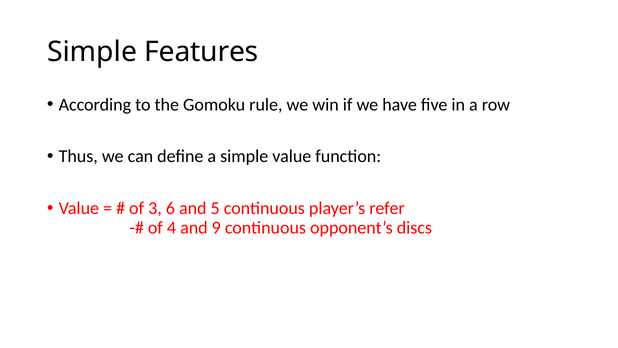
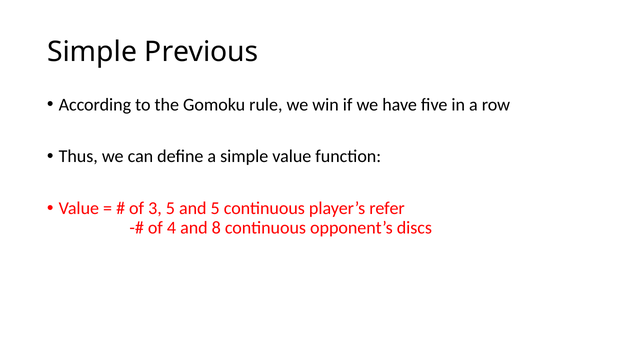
Features: Features -> Previous
3 6: 6 -> 5
9: 9 -> 8
